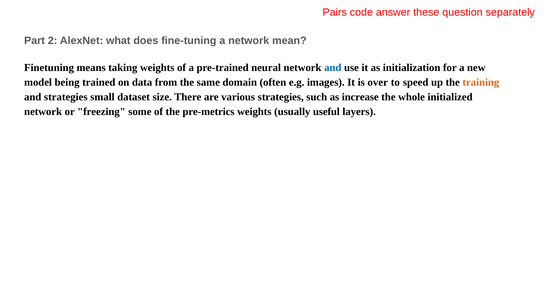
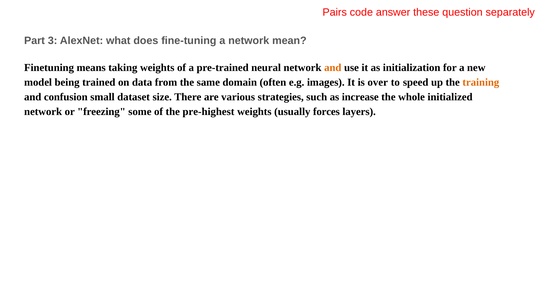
2: 2 -> 3
and at (333, 68) colour: blue -> orange
and strategies: strategies -> confusion
pre-metrics: pre-metrics -> pre-highest
useful: useful -> forces
